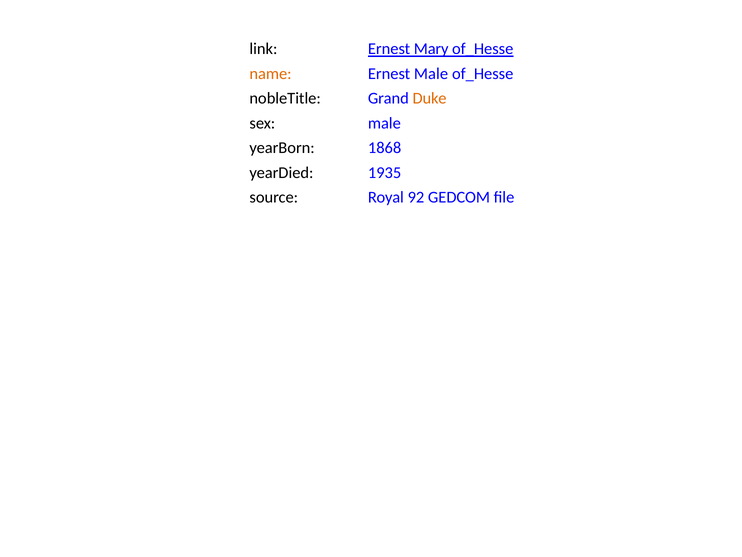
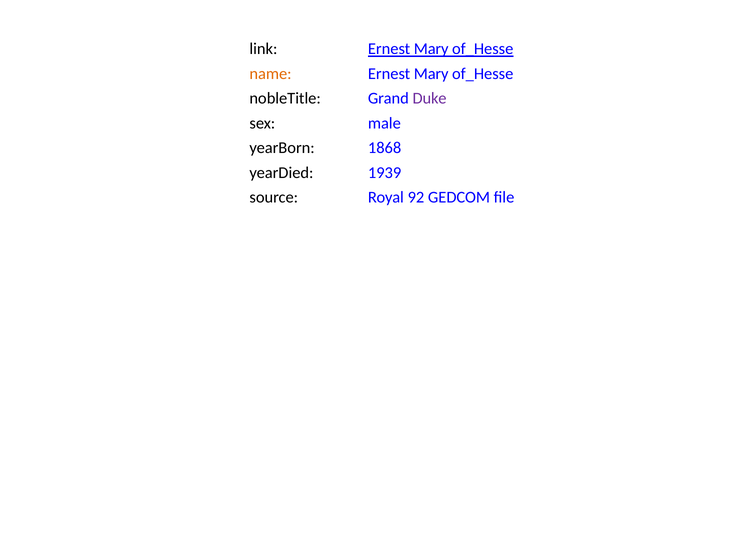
Male at (431, 74): Male -> Mary
Duke colour: orange -> purple
1935: 1935 -> 1939
